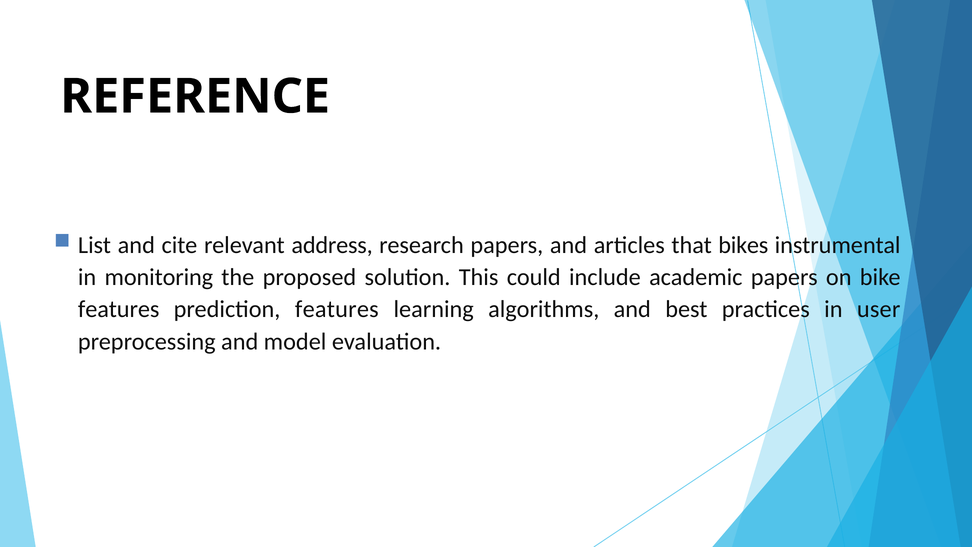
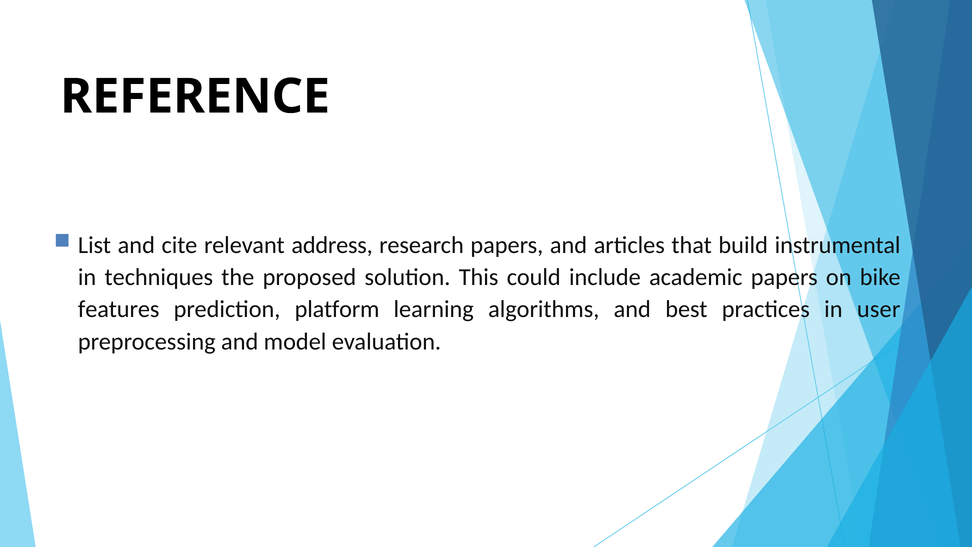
bikes: bikes -> build
monitoring: monitoring -> techniques
prediction features: features -> platform
